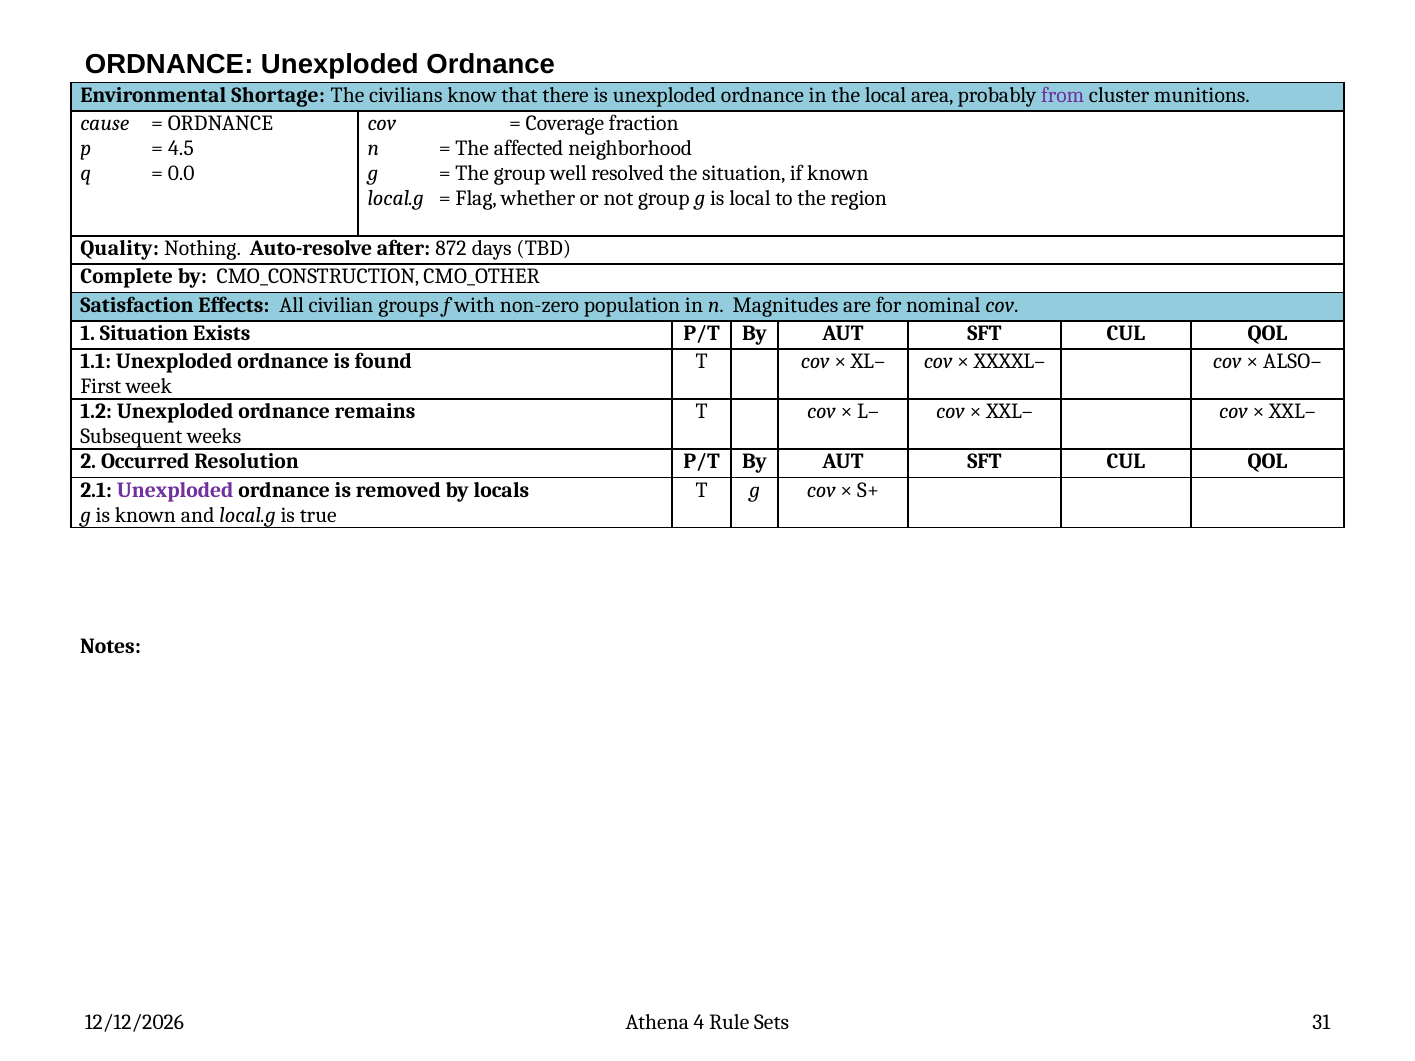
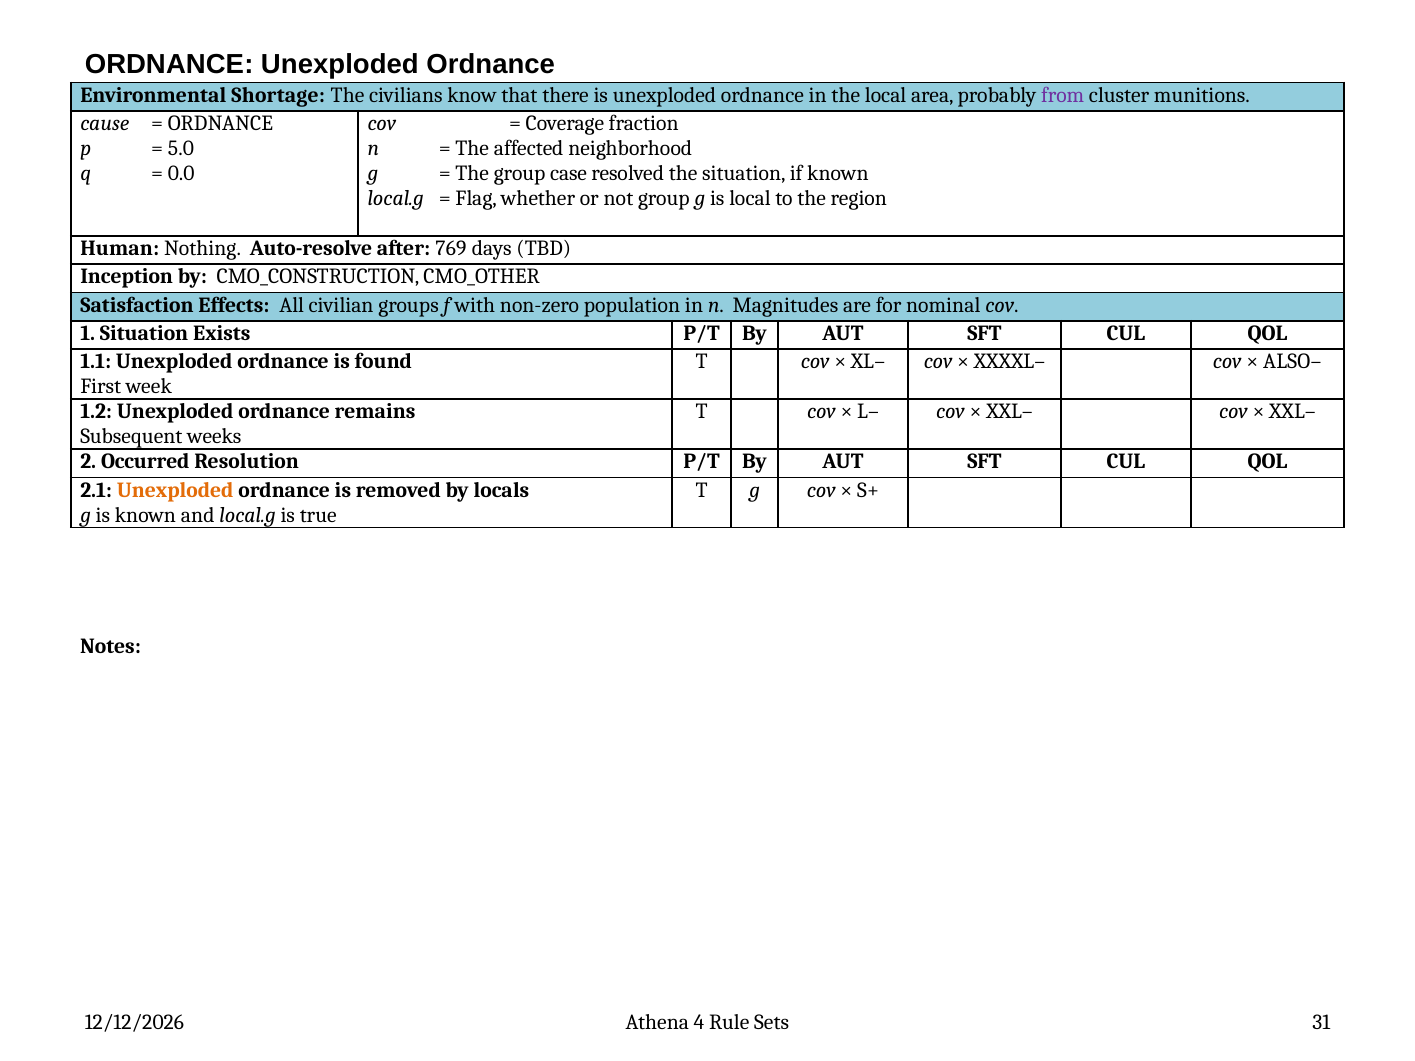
4.5: 4.5 -> 5.0
well: well -> case
Quality: Quality -> Human
872: 872 -> 769
Complete: Complete -> Inception
Unexploded at (175, 490) colour: purple -> orange
